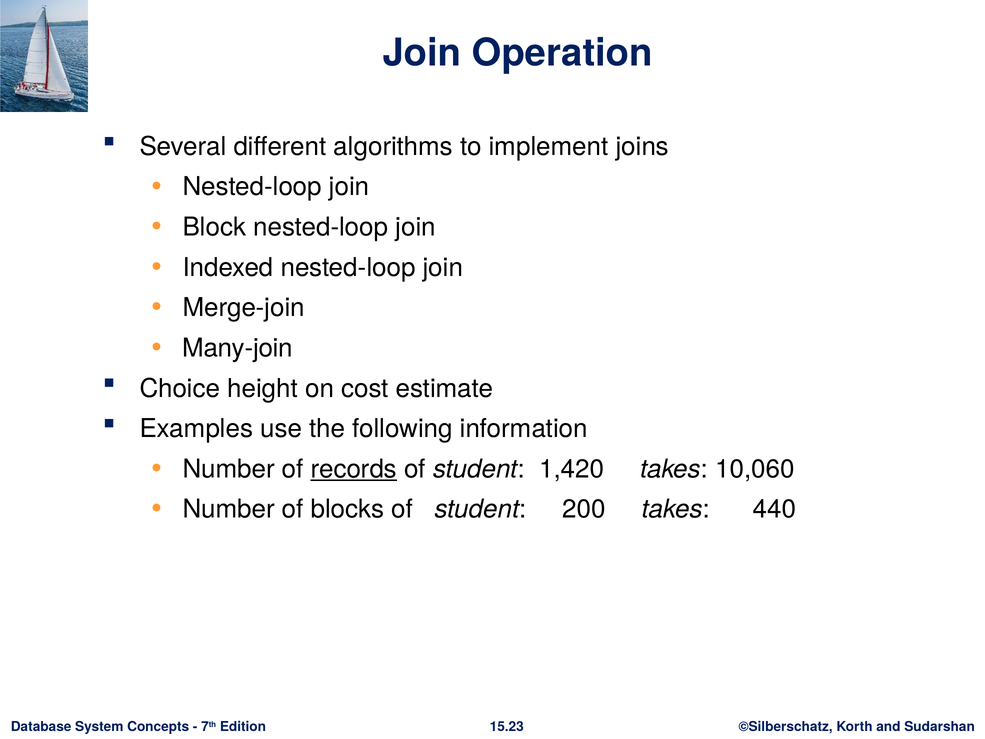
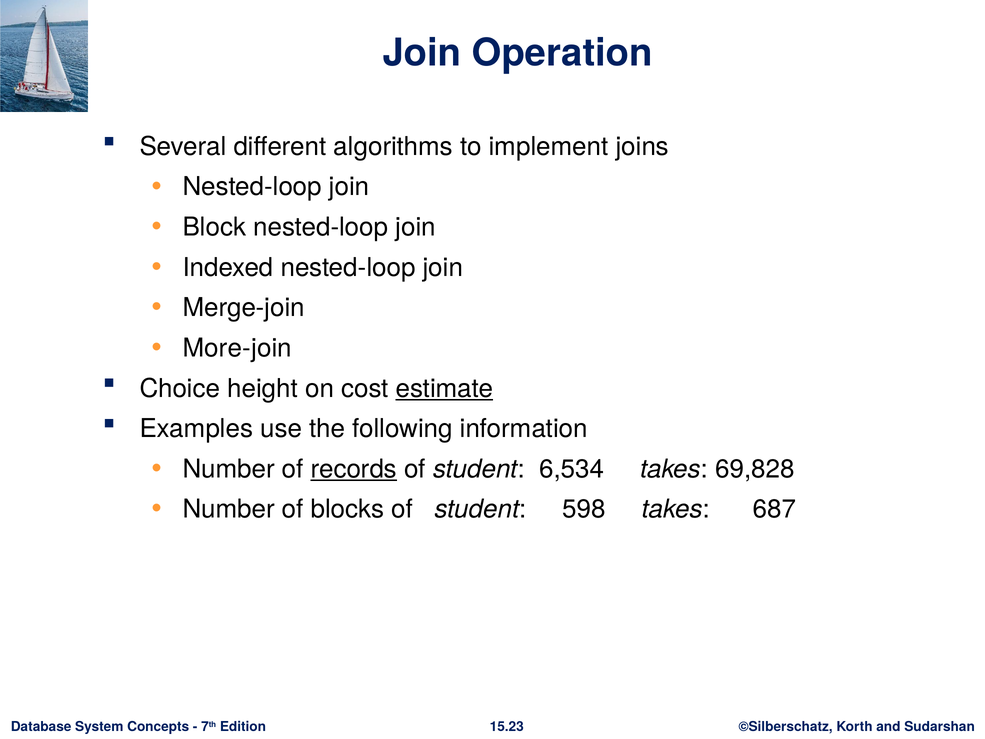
Many-join: Many-join -> More-join
estimate underline: none -> present
1,420: 1,420 -> 6,534
10,060: 10,060 -> 69,828
200: 200 -> 598
440: 440 -> 687
